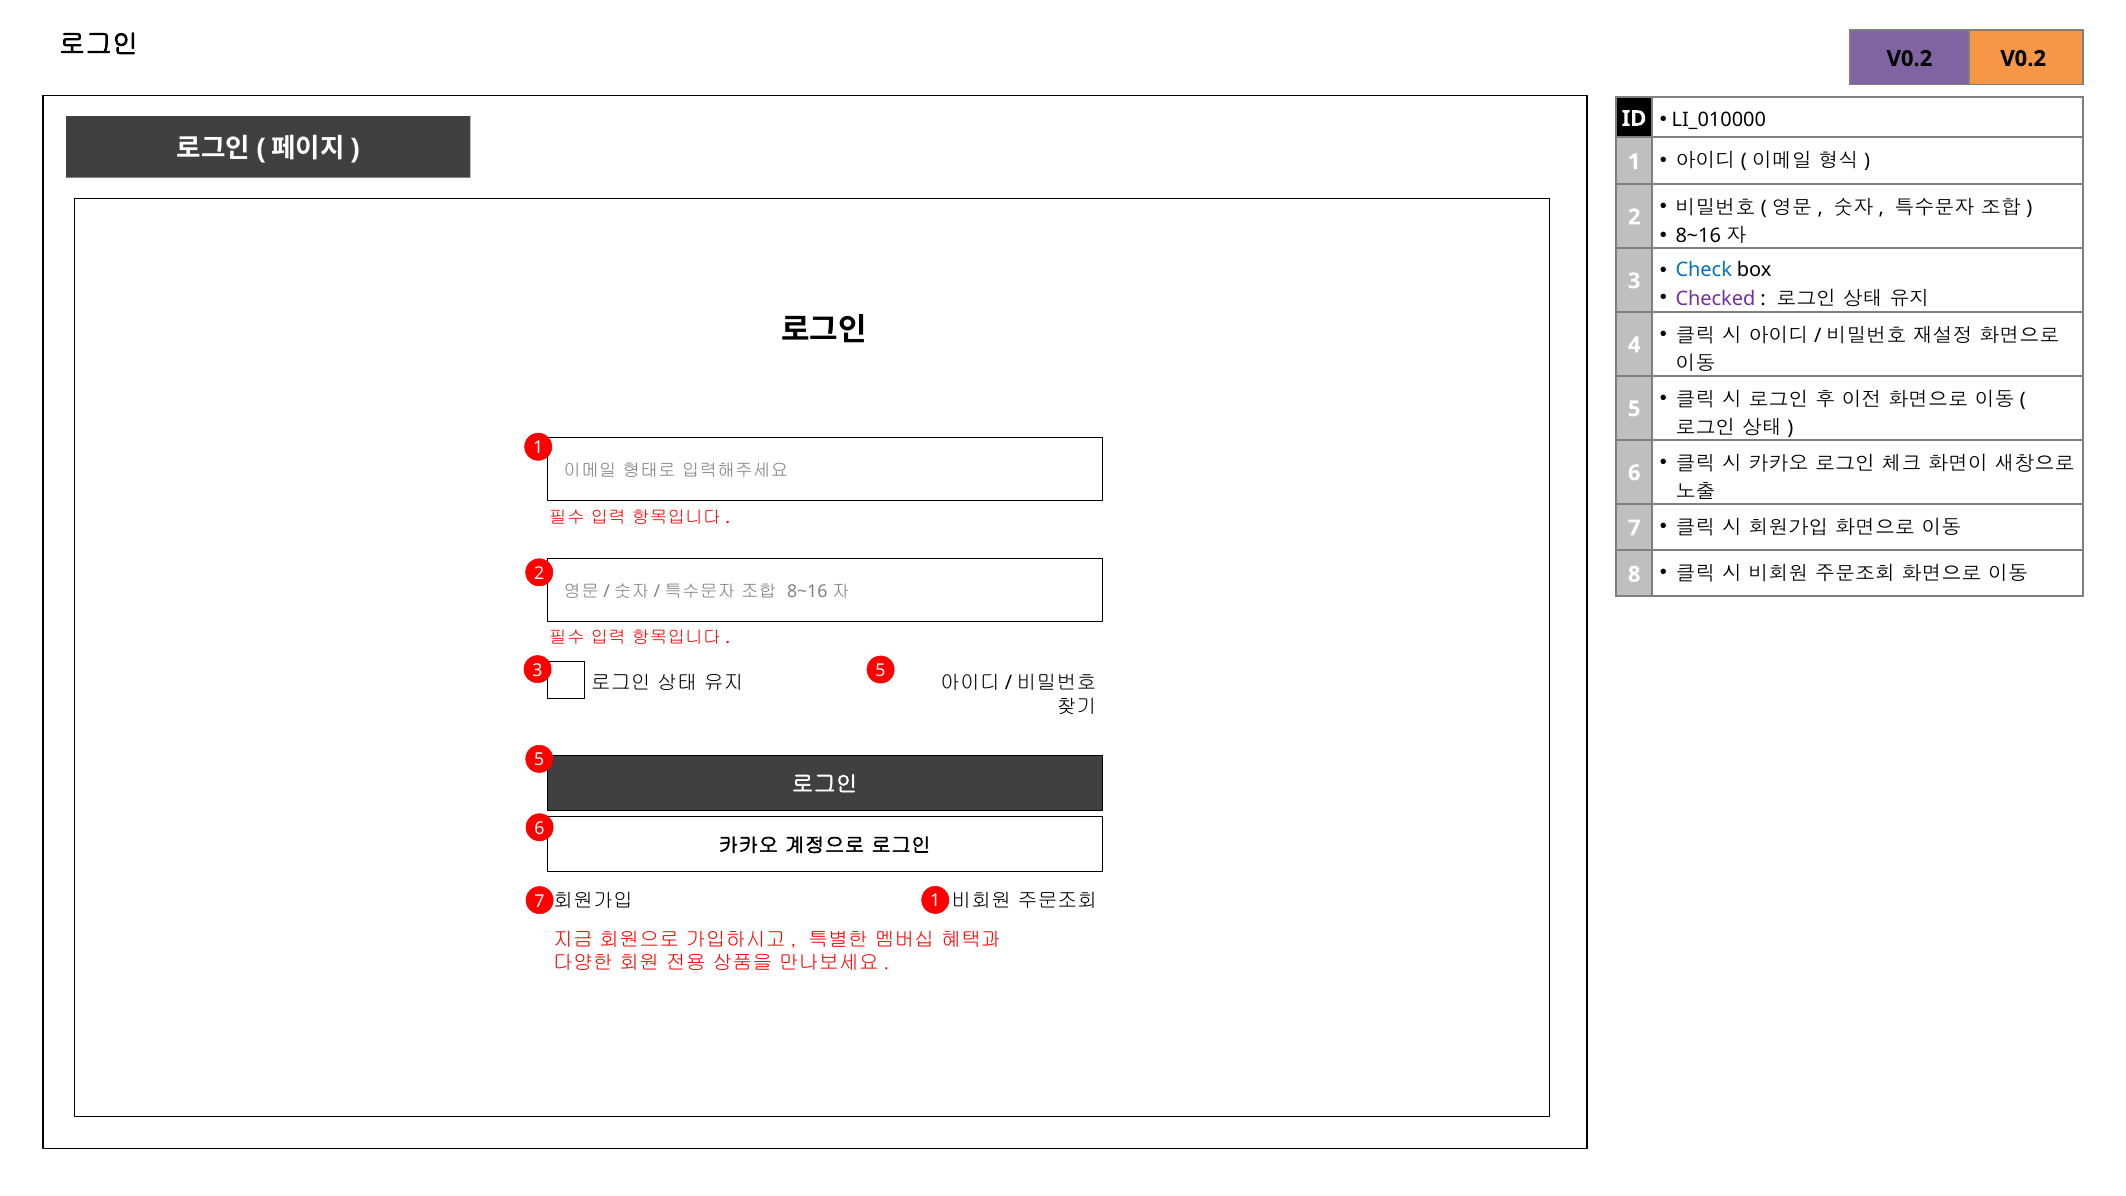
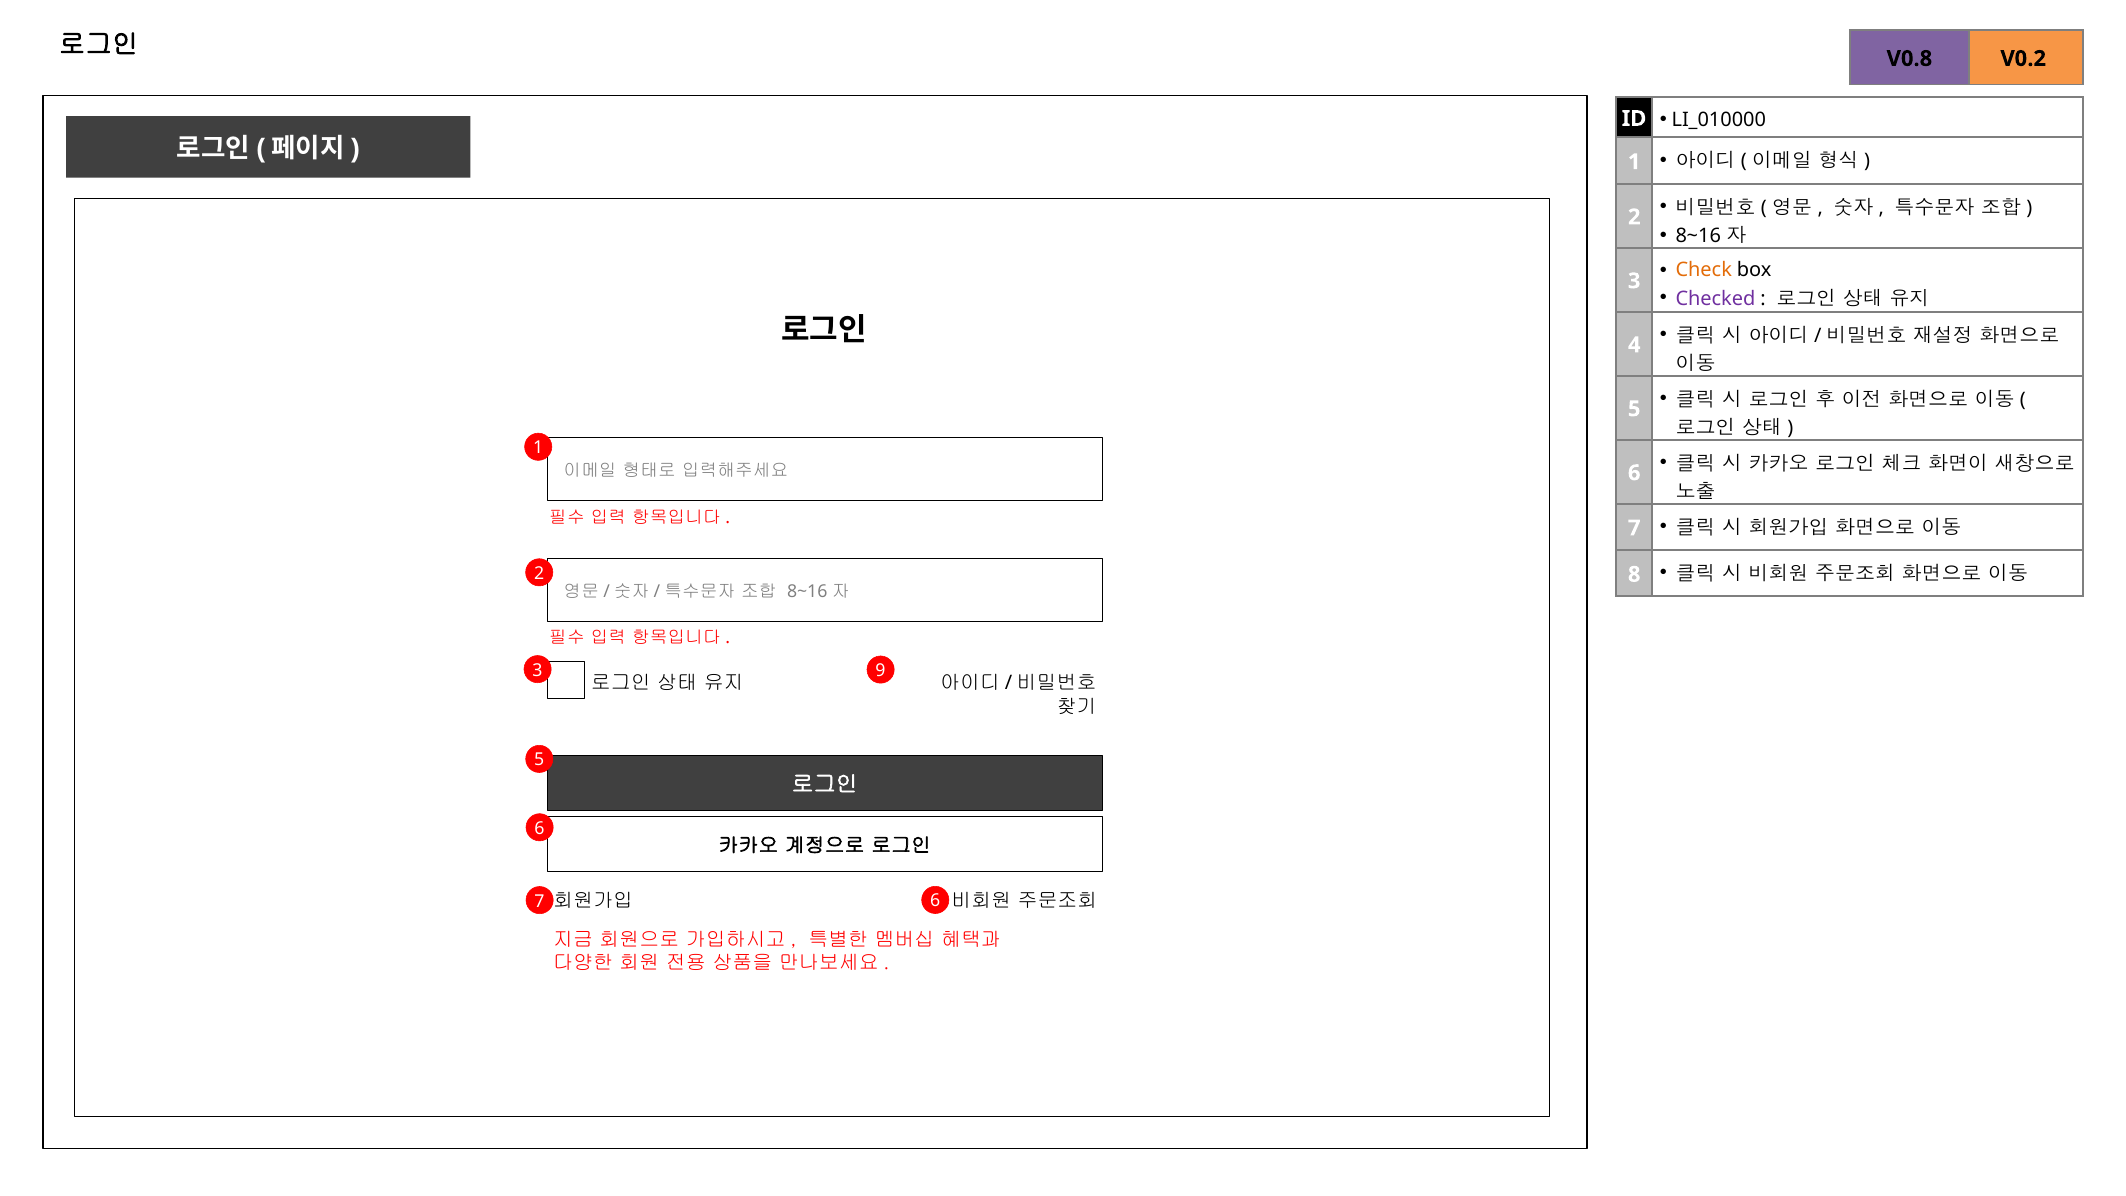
V0.2 at (1909, 59): V0.2 -> V0.8
Check colour: blue -> orange
3 5: 5 -> 9
7 1: 1 -> 6
